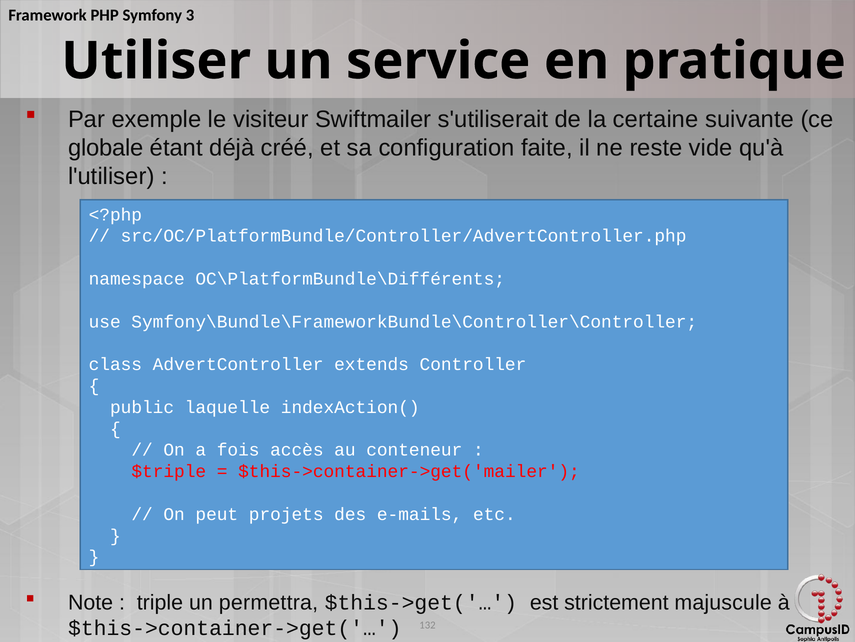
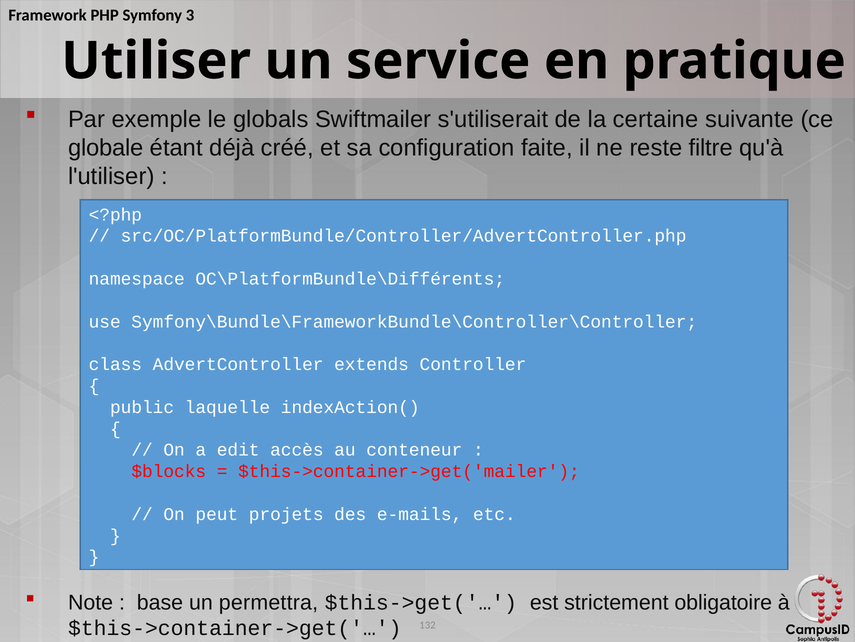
visiteur: visiteur -> globals
vide: vide -> filtre
fois: fois -> edit
$triple: $triple -> $blocks
triple: triple -> base
majuscule: majuscule -> obligatoire
